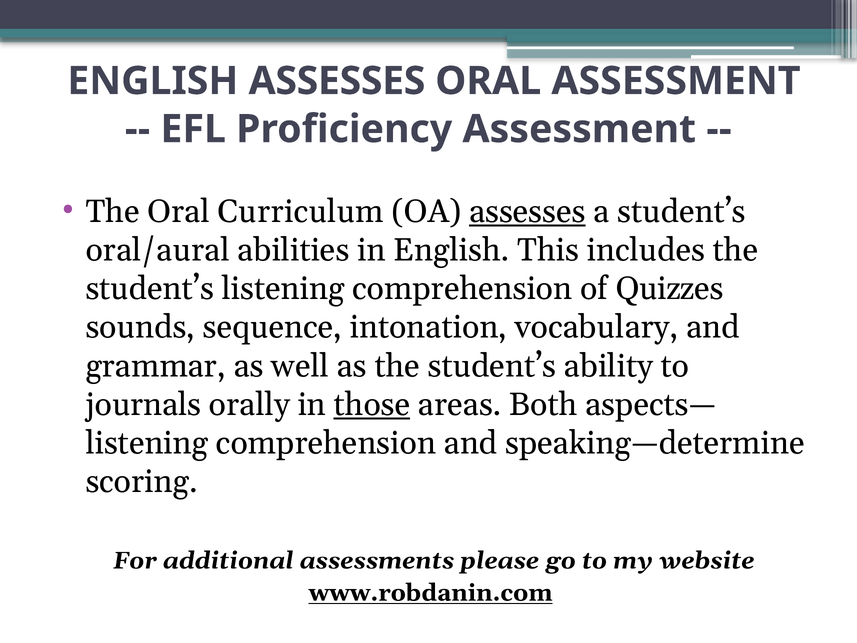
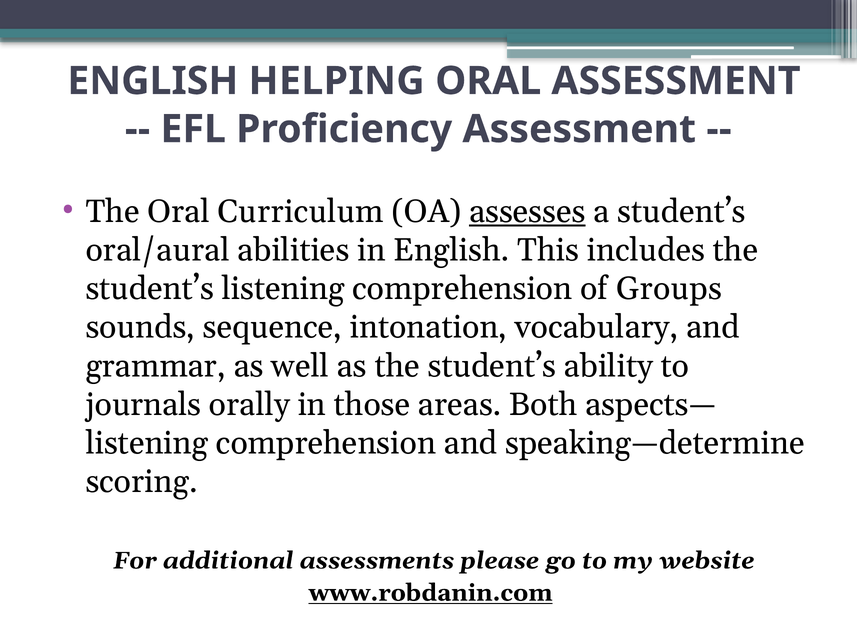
ENGLISH ASSESSES: ASSESSES -> HELPING
Quizzes: Quizzes -> Groups
those underline: present -> none
